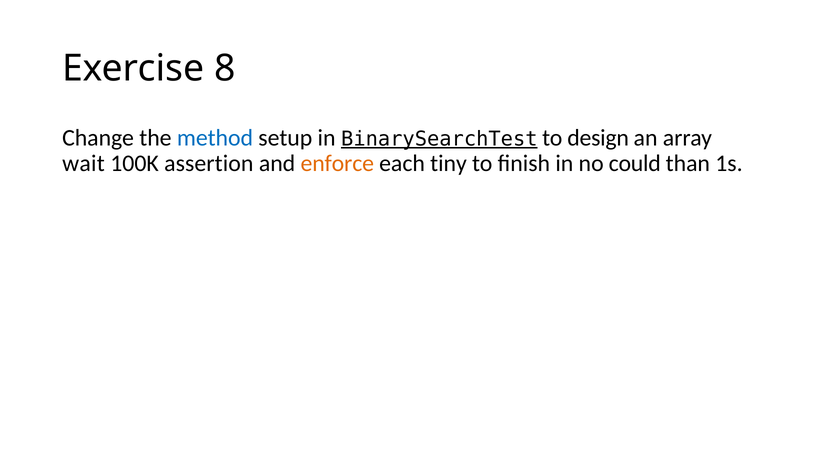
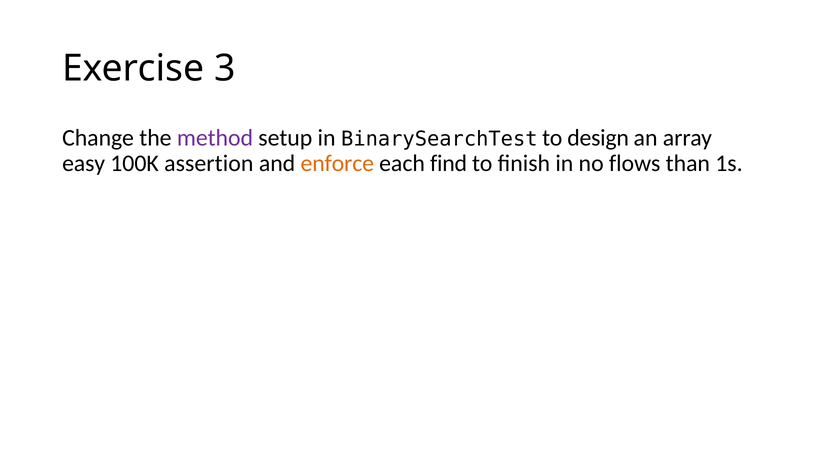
8: 8 -> 3
method colour: blue -> purple
BinarySearchTest underline: present -> none
wait: wait -> easy
tiny: tiny -> find
could: could -> flows
